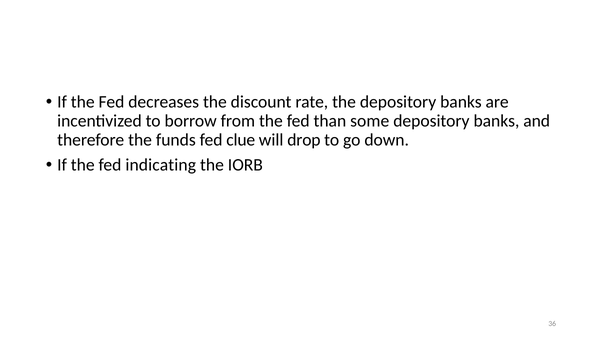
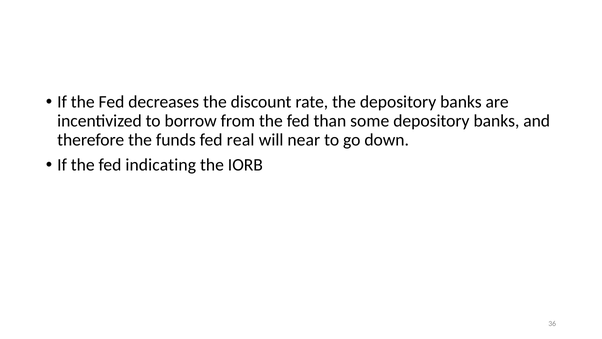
clue: clue -> real
drop: drop -> near
